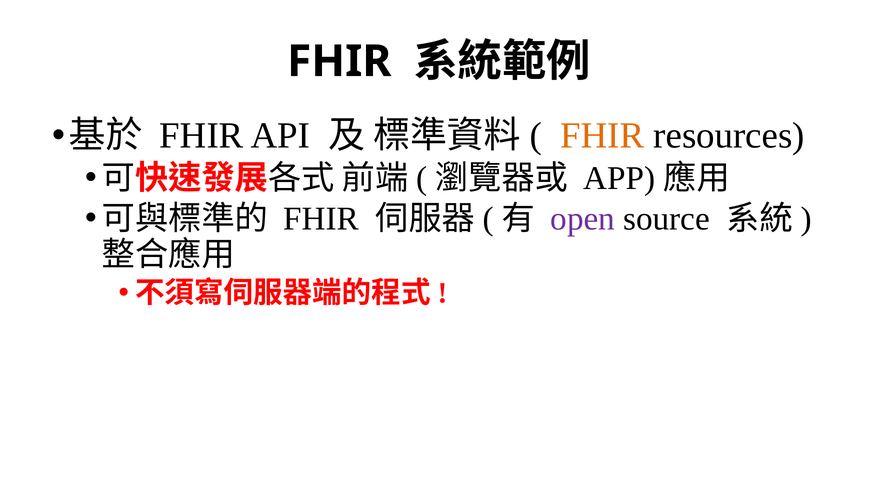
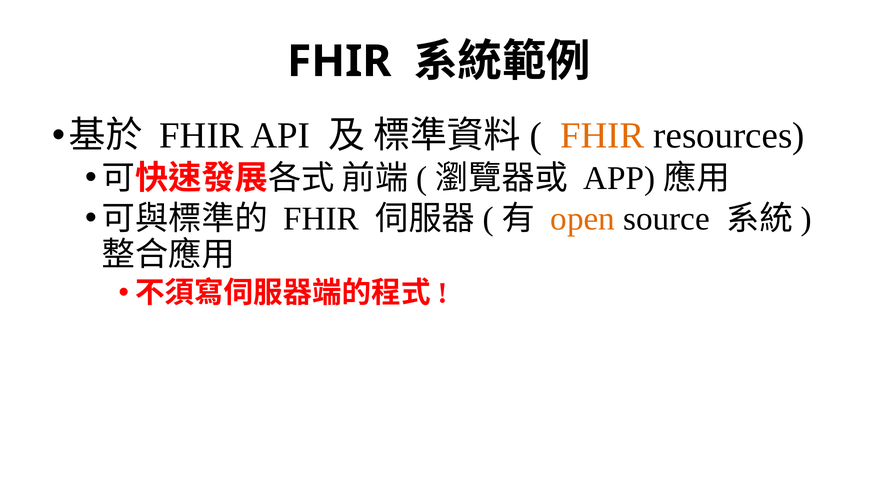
open colour: purple -> orange
